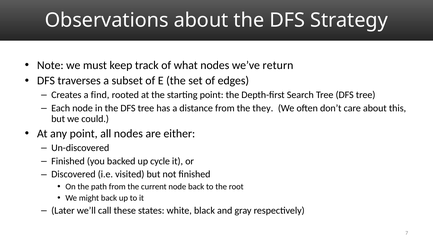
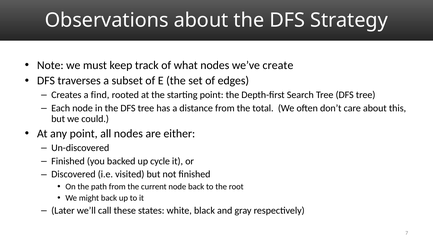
return: return -> create
they: they -> total
